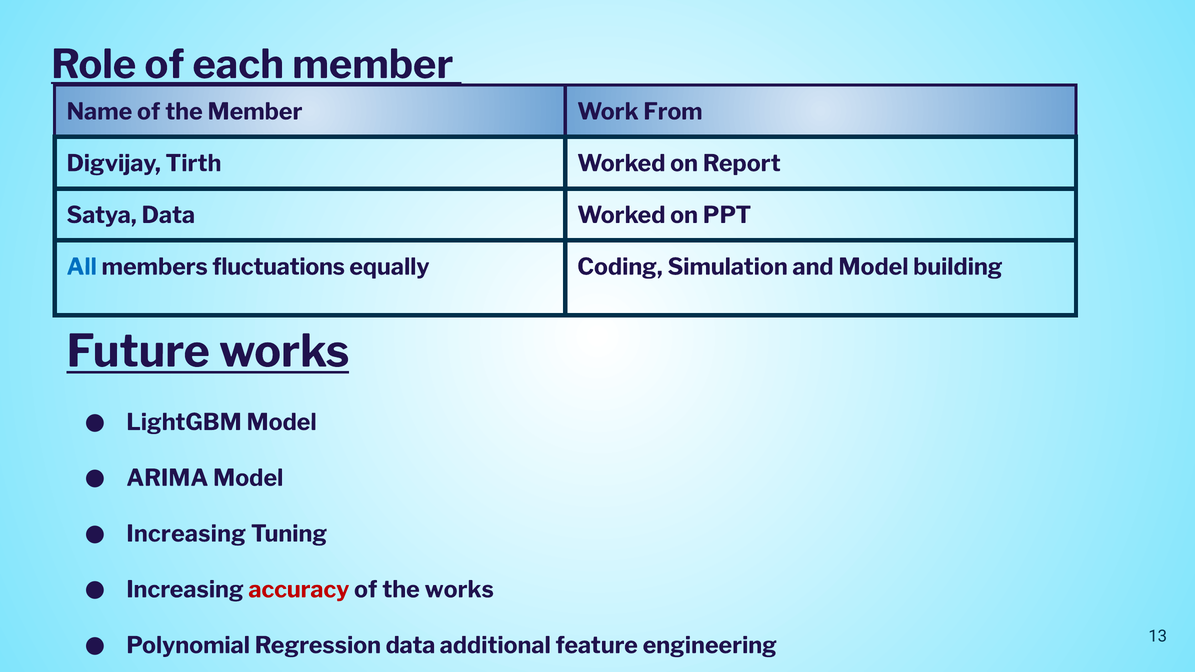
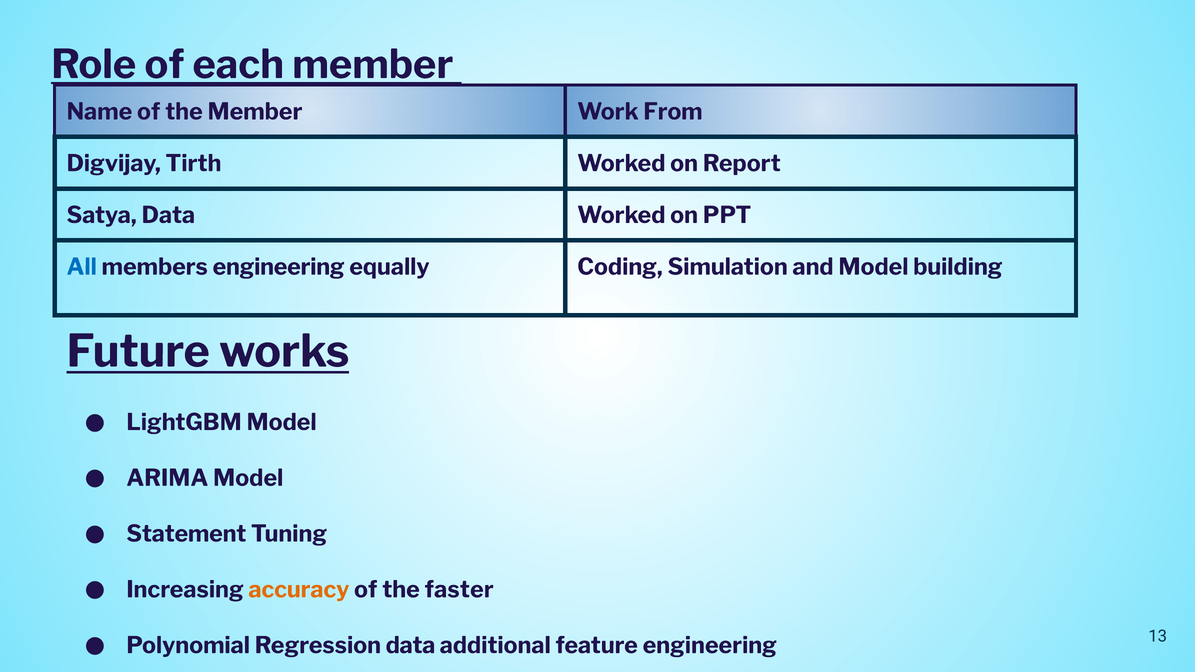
members fluctuations: fluctuations -> engineering
Increasing at (186, 534): Increasing -> Statement
accuracy colour: red -> orange
the works: works -> faster
